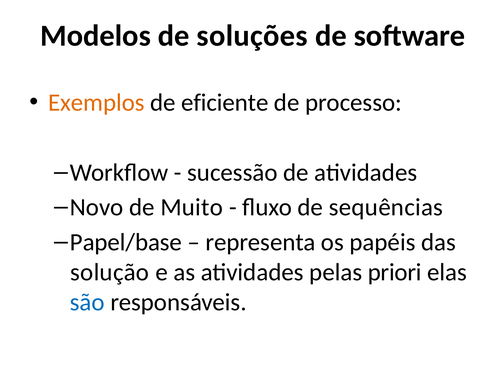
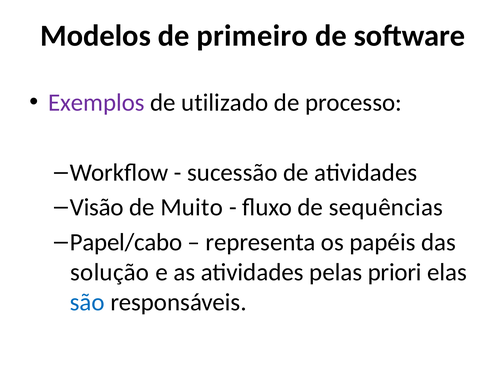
soluções: soluções -> primeiro
Exemplos colour: orange -> purple
eficiente: eficiente -> utilizado
Novo: Novo -> Visão
Papel/base: Papel/base -> Papel/cabo
